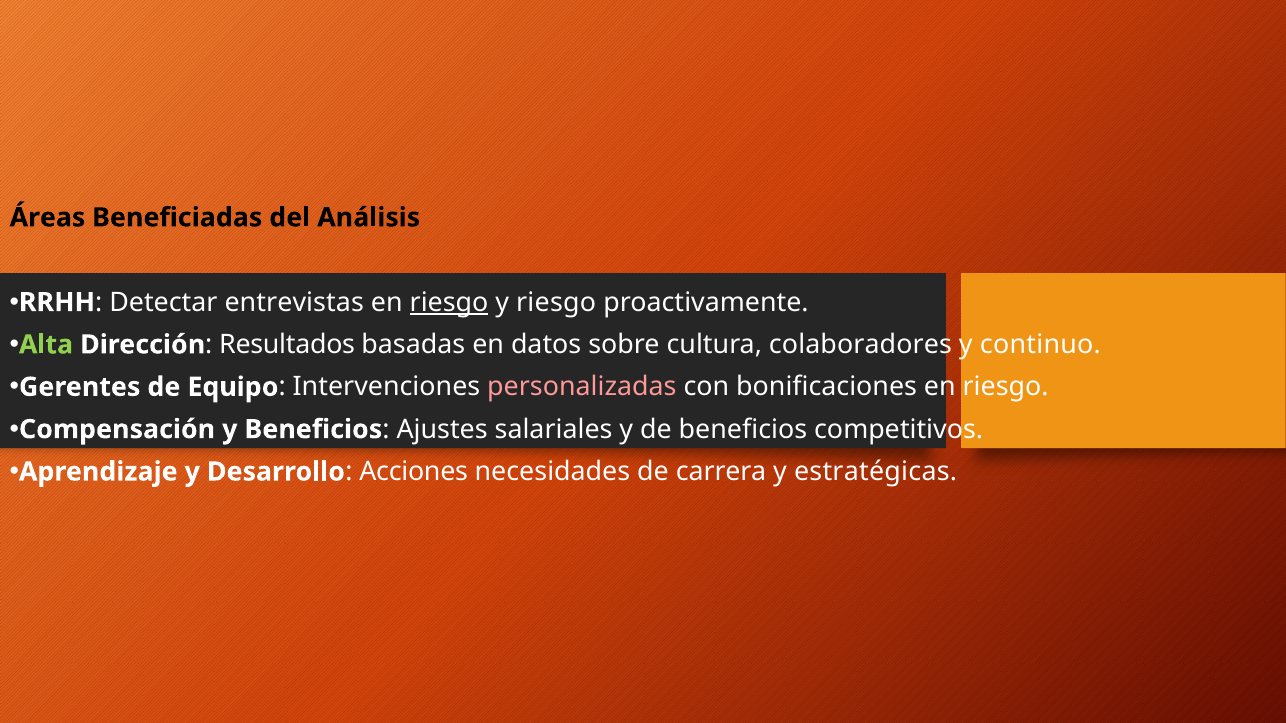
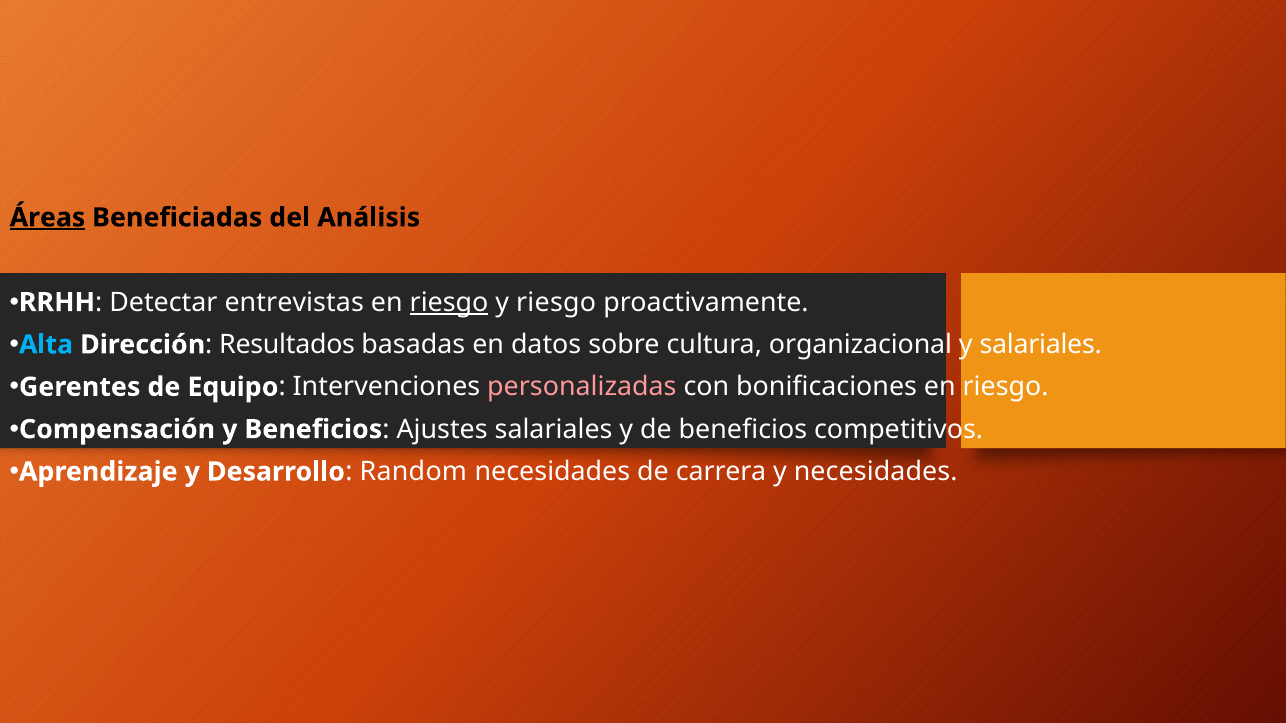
Áreas underline: none -> present
Alta colour: light green -> light blue
colaboradores: colaboradores -> organizacional
y continuo: continuo -> salariales
Acciones: Acciones -> Random
y estratégicas: estratégicas -> necesidades
